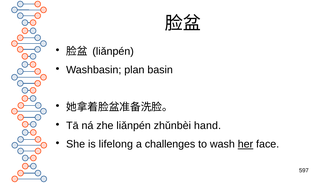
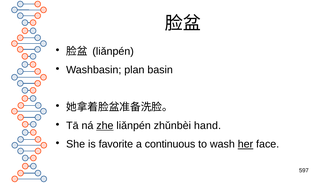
zhe underline: none -> present
lifelong: lifelong -> favorite
challenges: challenges -> continuous
